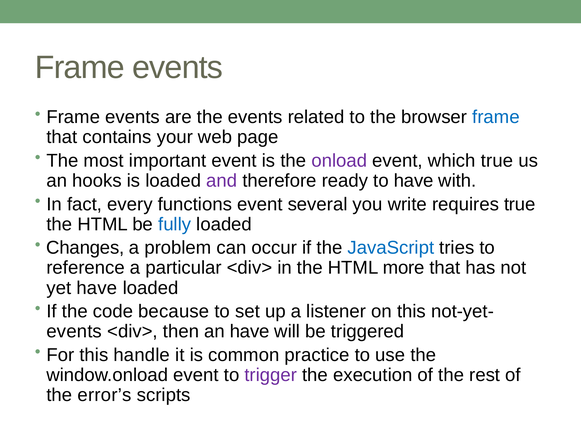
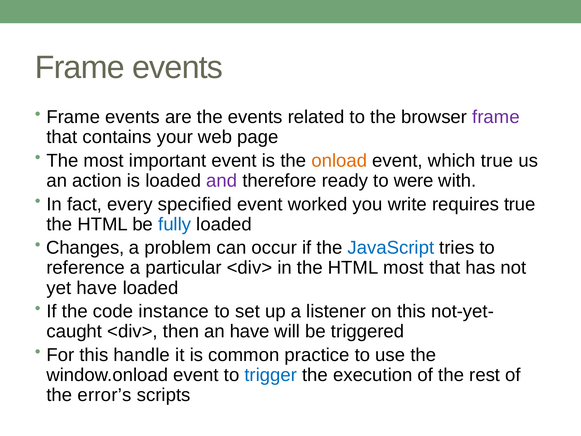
frame at (496, 117) colour: blue -> purple
onload colour: purple -> orange
hooks: hooks -> action
to have: have -> were
functions: functions -> specified
several: several -> worked
HTML more: more -> most
because: because -> instance
events at (74, 331): events -> caught
trigger colour: purple -> blue
